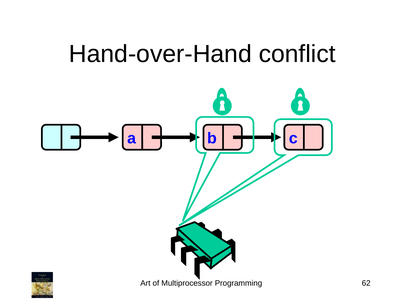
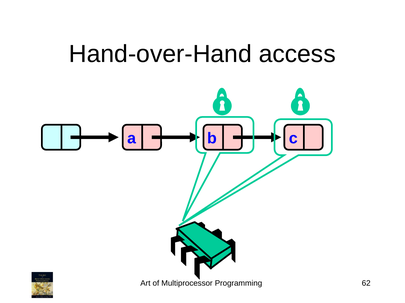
conflict: conflict -> access
